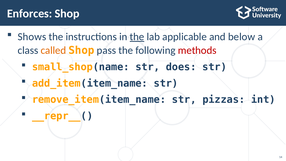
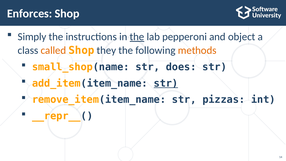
Shows: Shows -> Simply
applicable: applicable -> pepperoni
below: below -> object
pass: pass -> they
methods colour: red -> orange
str at (166, 83) underline: none -> present
